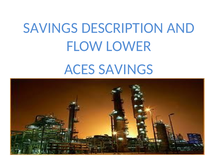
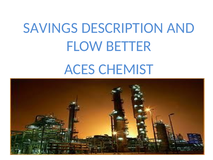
LOWER: LOWER -> BETTER
ACES SAVINGS: SAVINGS -> CHEMIST
